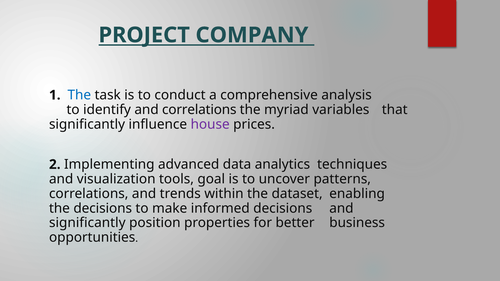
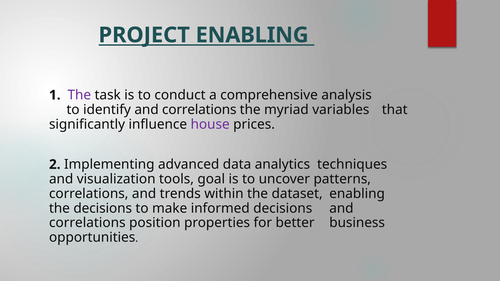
PROJECT COMPANY: COMPANY -> ENABLING
The at (79, 95) colour: blue -> purple
significantly at (87, 223): significantly -> correlations
